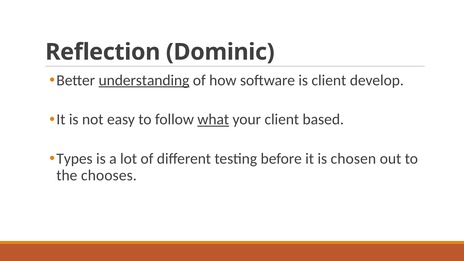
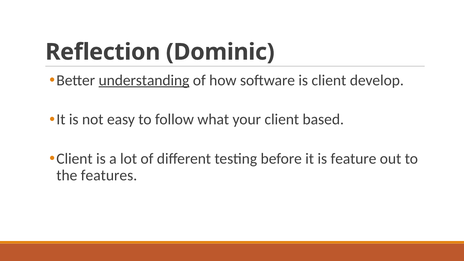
what underline: present -> none
Types at (75, 159): Types -> Client
chosen: chosen -> feature
chooses: chooses -> features
